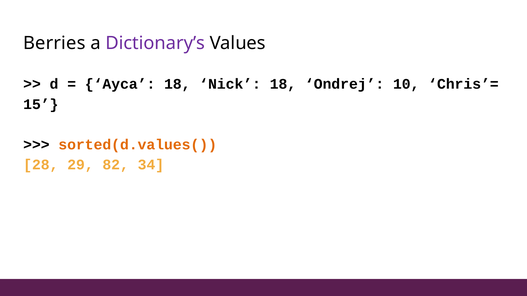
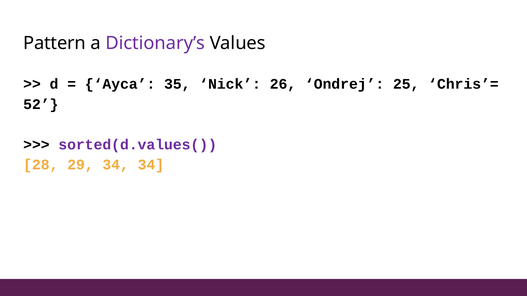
Berries: Berries -> Pattern
Ayca 18: 18 -> 35
Nick 18: 18 -> 26
10: 10 -> 25
15: 15 -> 52
sorted(d.values( colour: orange -> purple
29 82: 82 -> 34
